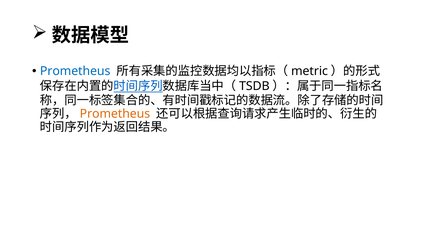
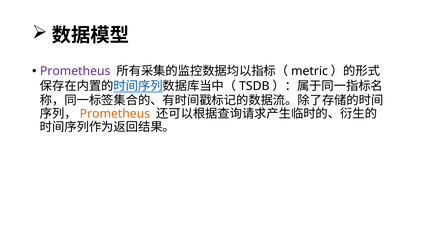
Prometheus at (75, 71) colour: blue -> purple
